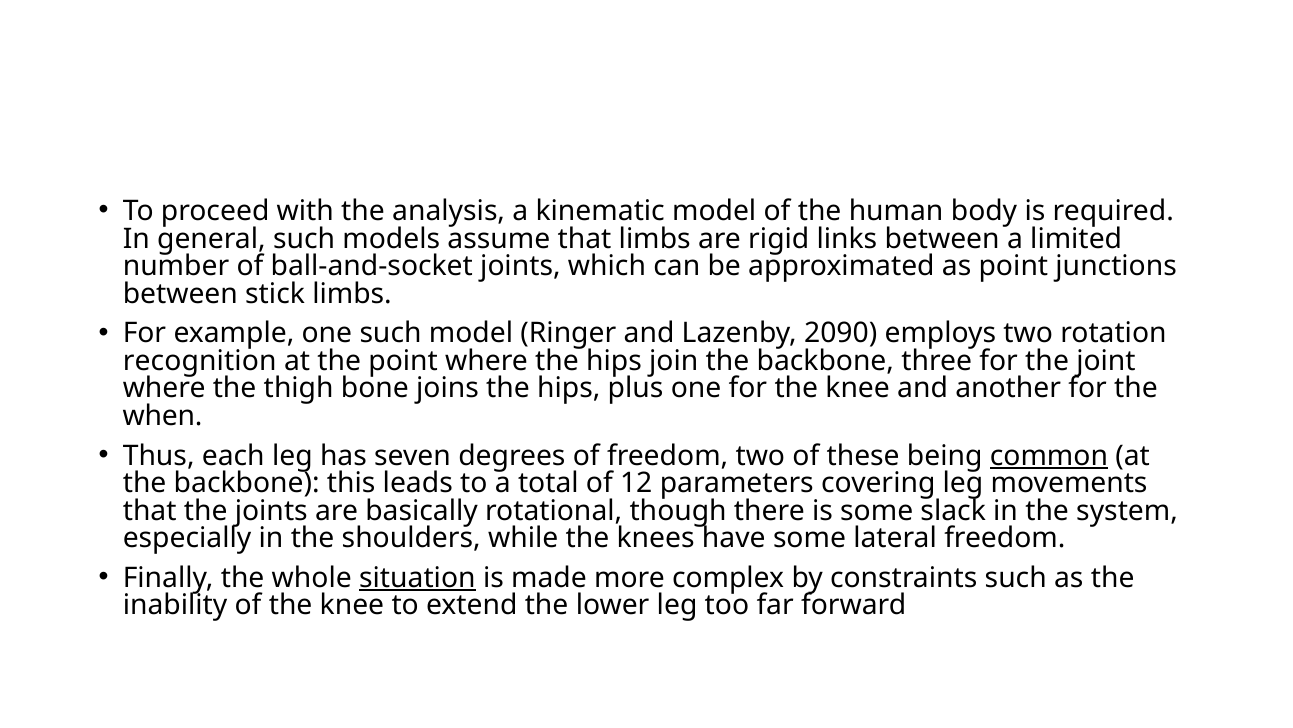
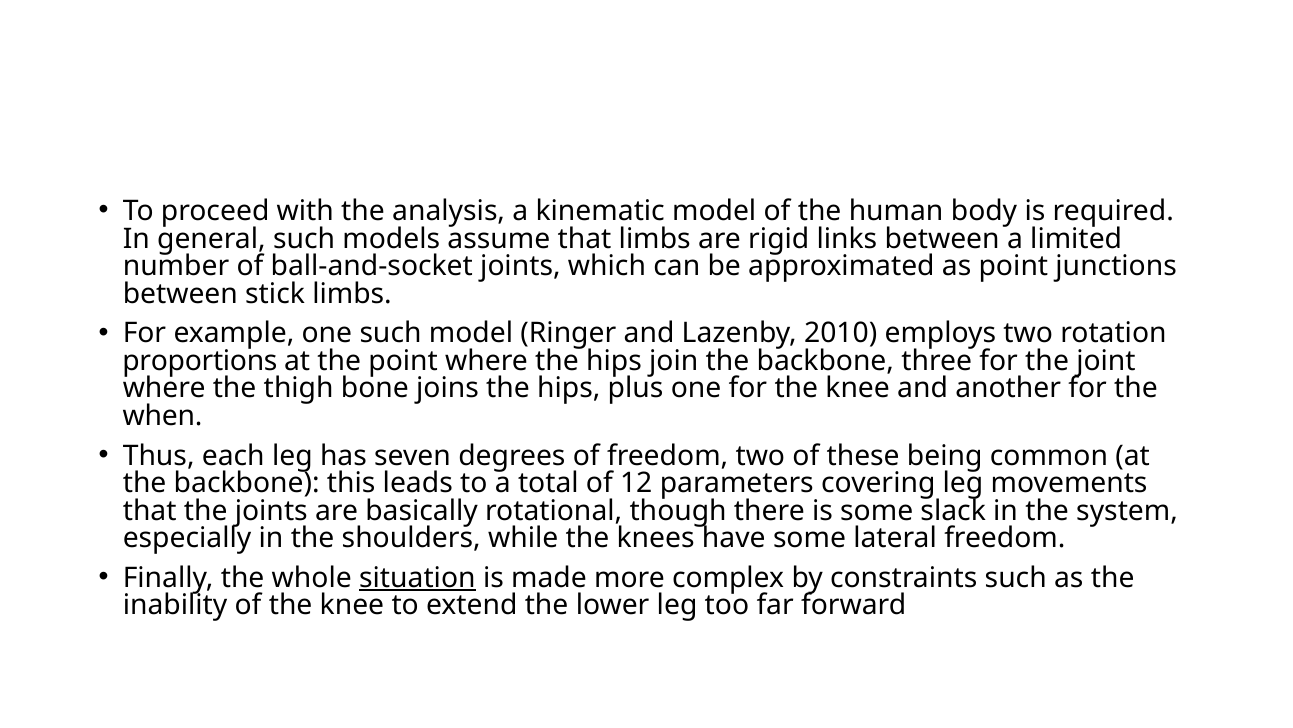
2090: 2090 -> 2010
recognition: recognition -> proportions
common underline: present -> none
